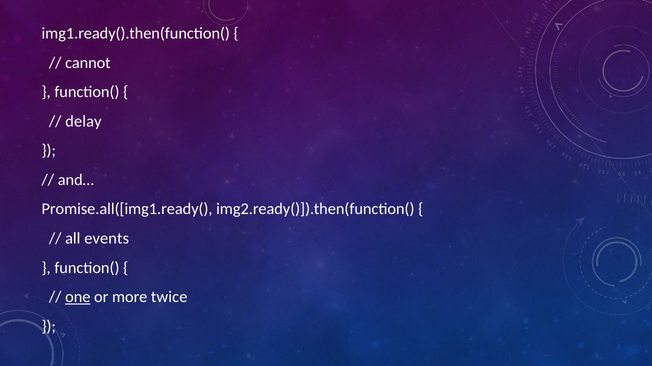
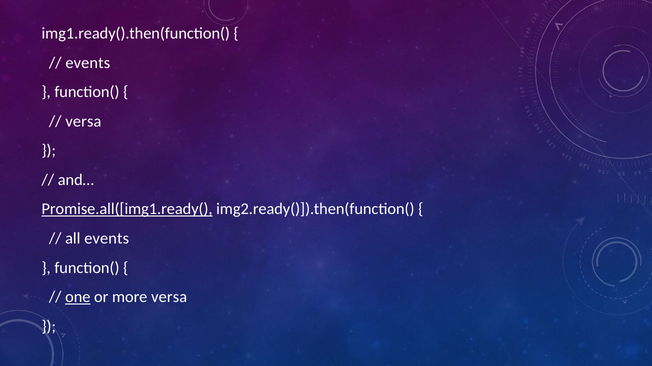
cannot at (88, 63): cannot -> events
delay at (83, 122): delay -> versa
Promise.all([img1.ready( underline: none -> present
more twice: twice -> versa
